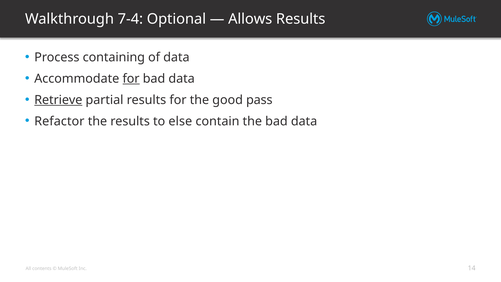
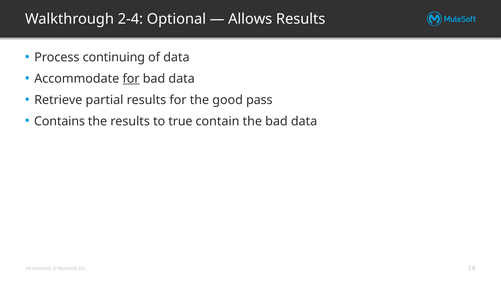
7-4: 7-4 -> 2-4
containing: containing -> continuing
Retrieve underline: present -> none
Refactor: Refactor -> Contains
else: else -> true
